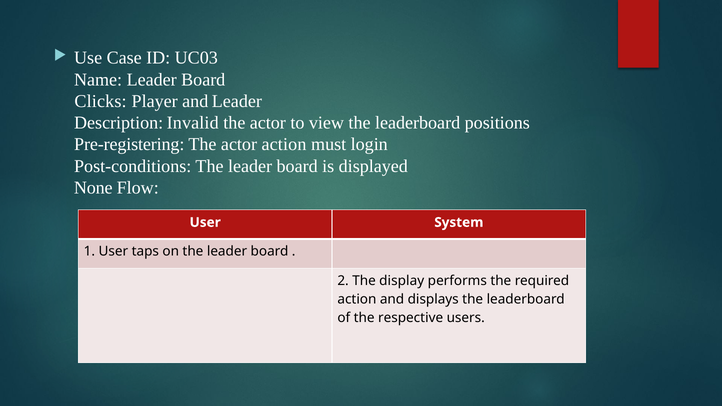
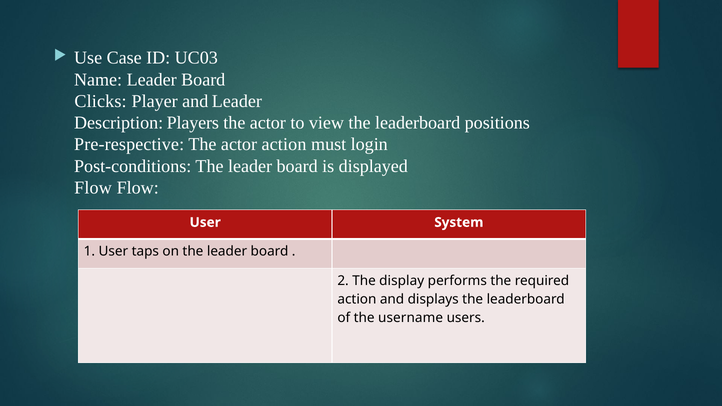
Invalid: Invalid -> Players
Pre-registering: Pre-registering -> Pre-respective
None at (93, 188): None -> Flow
respective: respective -> username
